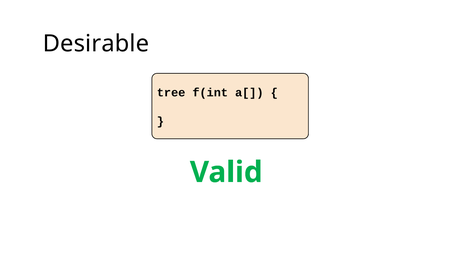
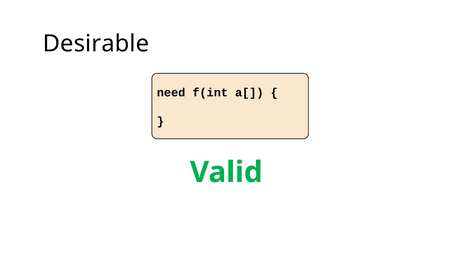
tree: tree -> need
